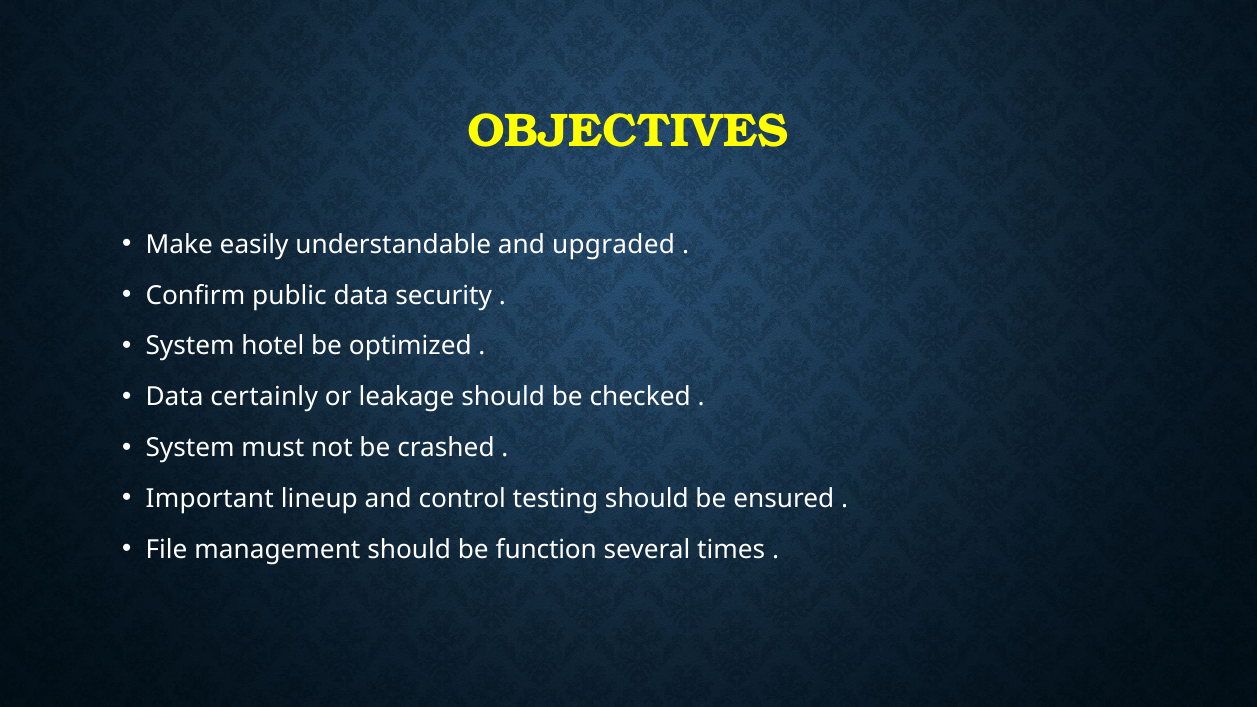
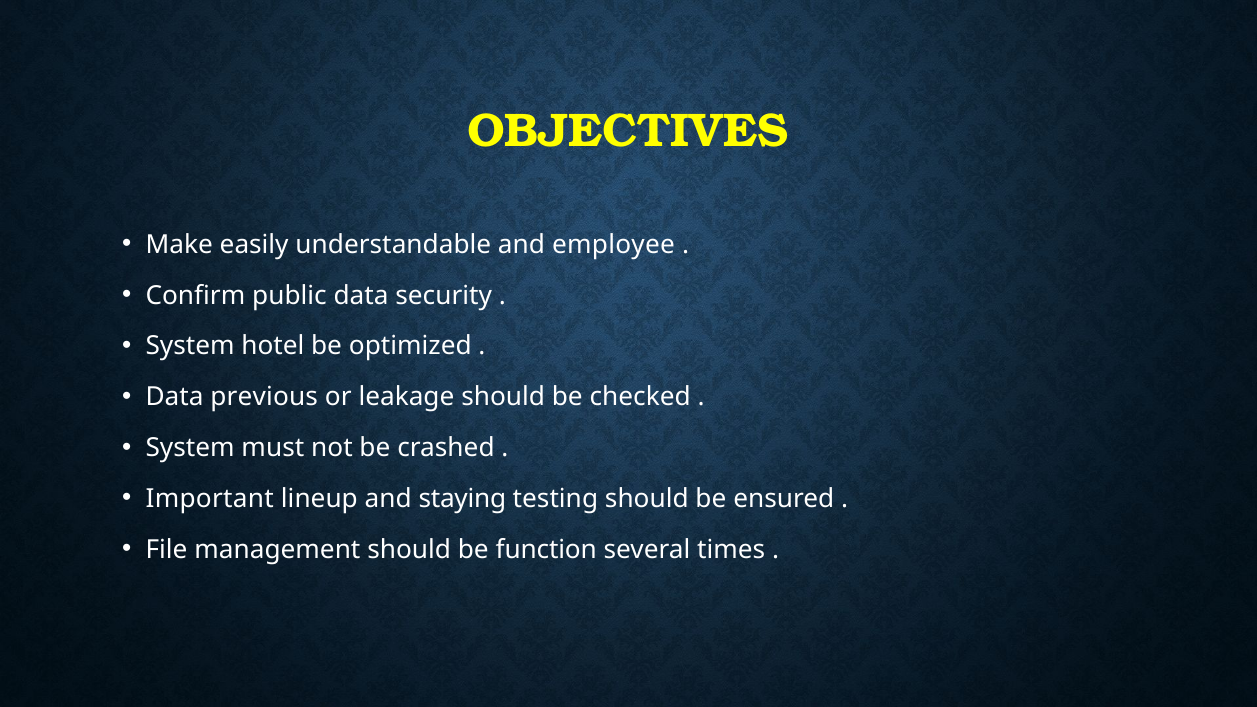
upgraded: upgraded -> employee
certainly: certainly -> previous
control: control -> staying
